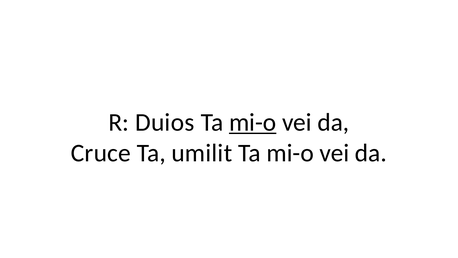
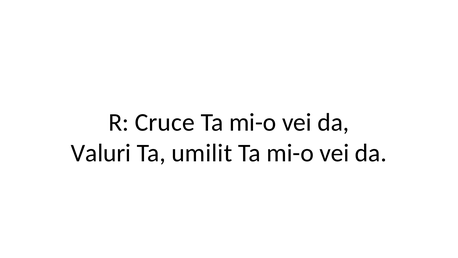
Duios: Duios -> Cruce
mi-o at (253, 122) underline: present -> none
Cruce: Cruce -> Valuri
